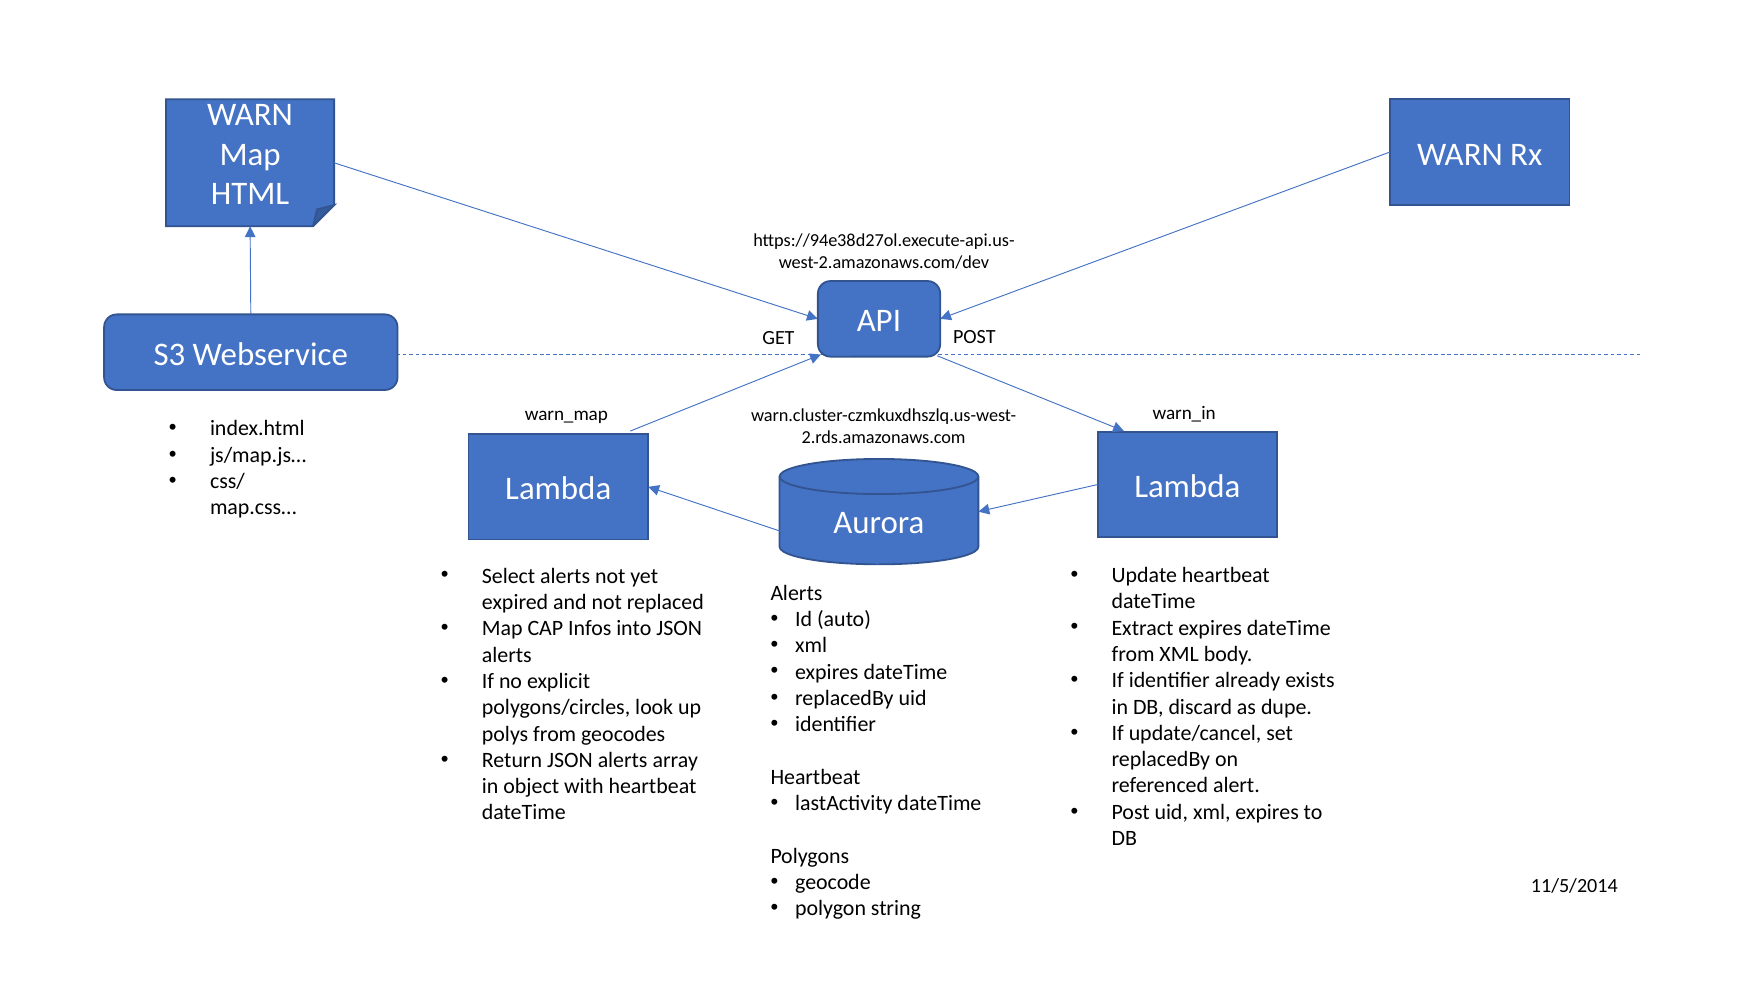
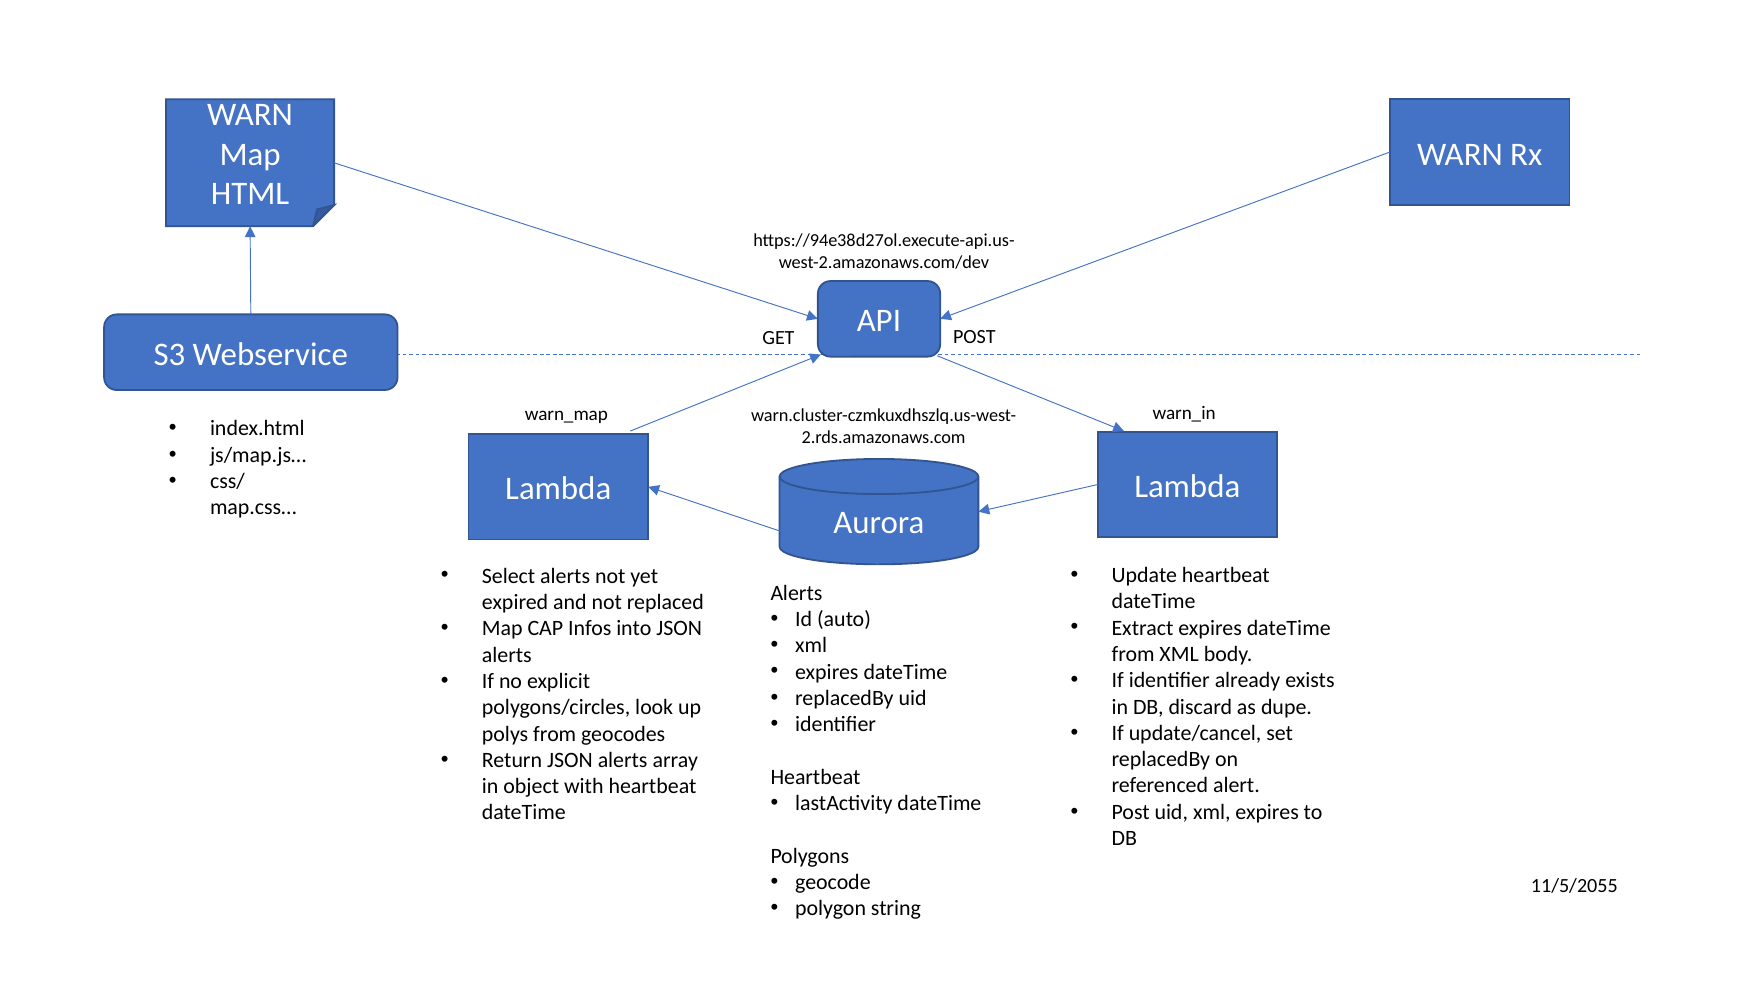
11/5/2014: 11/5/2014 -> 11/5/2055
